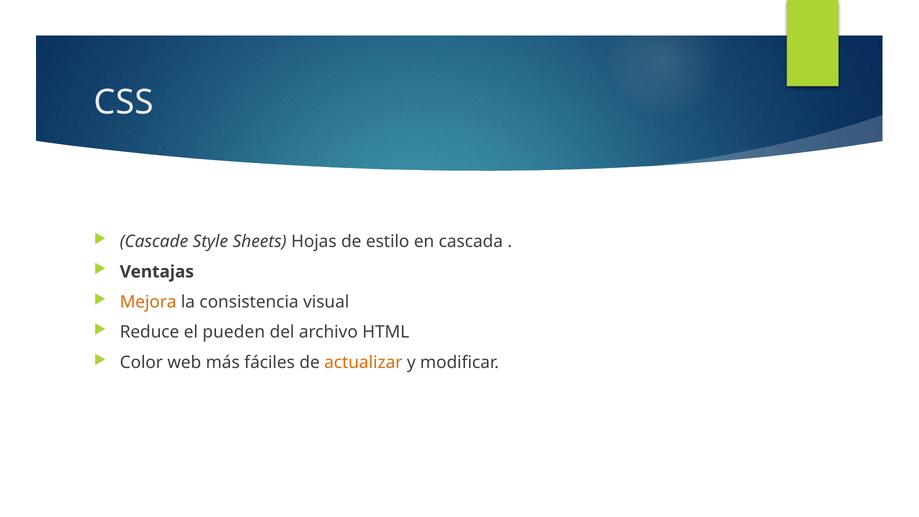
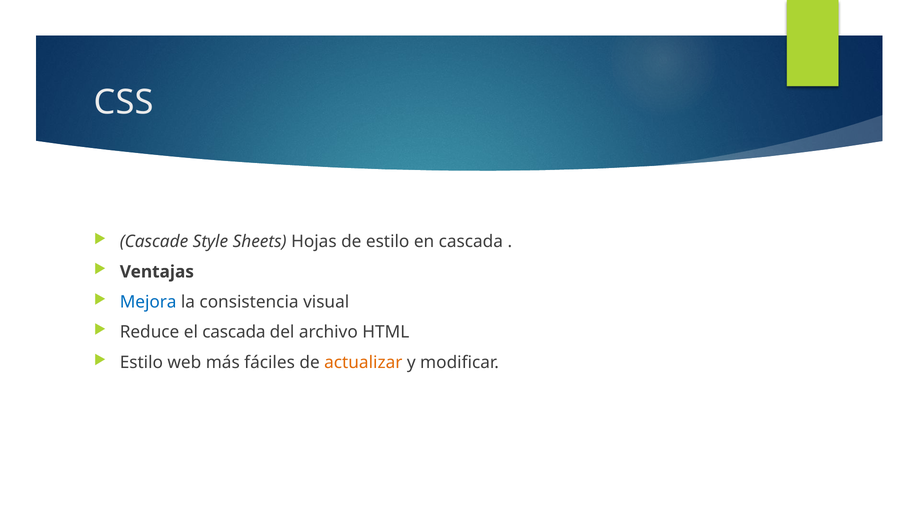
Mejora colour: orange -> blue
el pueden: pueden -> cascada
Color at (141, 363): Color -> Estilo
